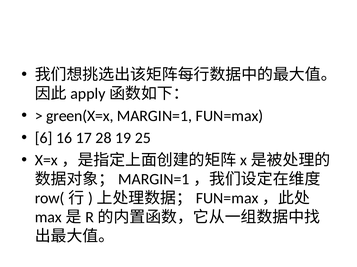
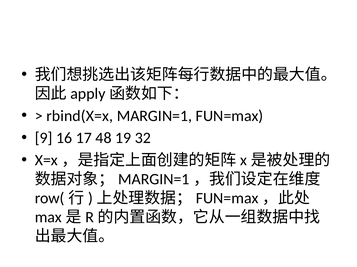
green(X=x: green(X=x -> rbind(X=x
6: 6 -> 9
28: 28 -> 48
25: 25 -> 32
